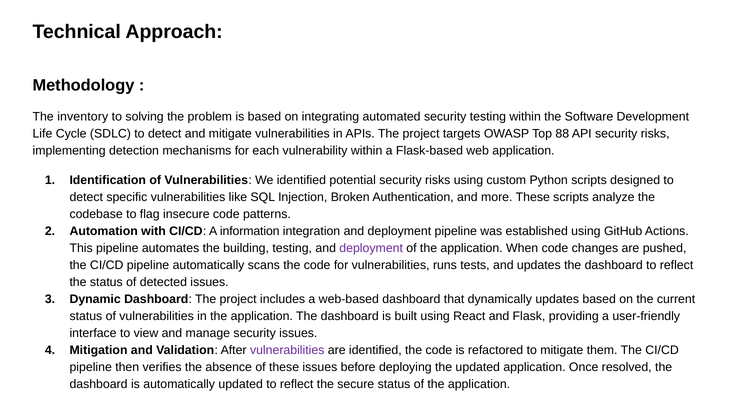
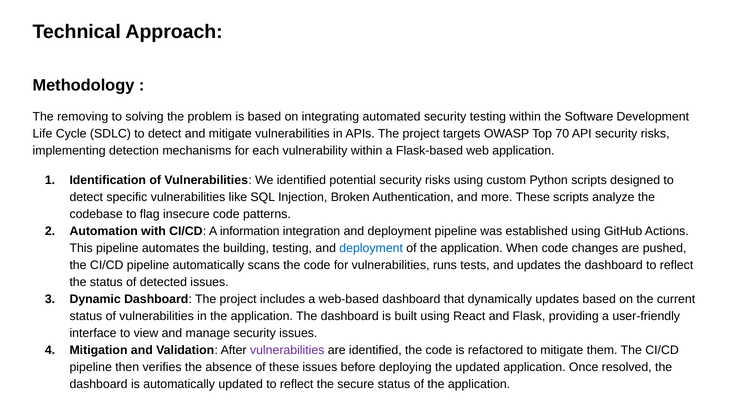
inventory: inventory -> removing
88: 88 -> 70
deployment at (371, 248) colour: purple -> blue
